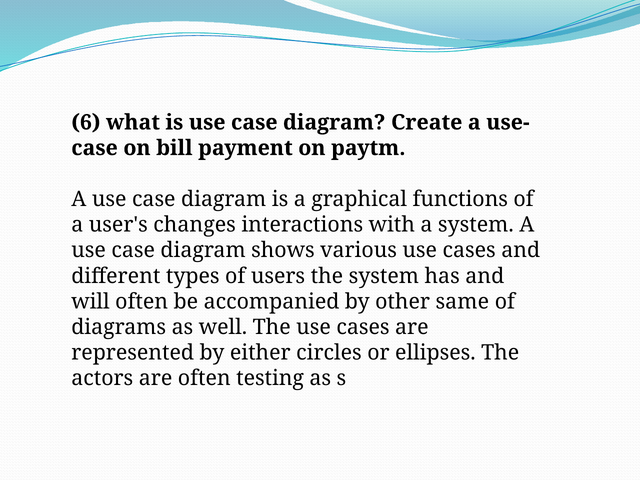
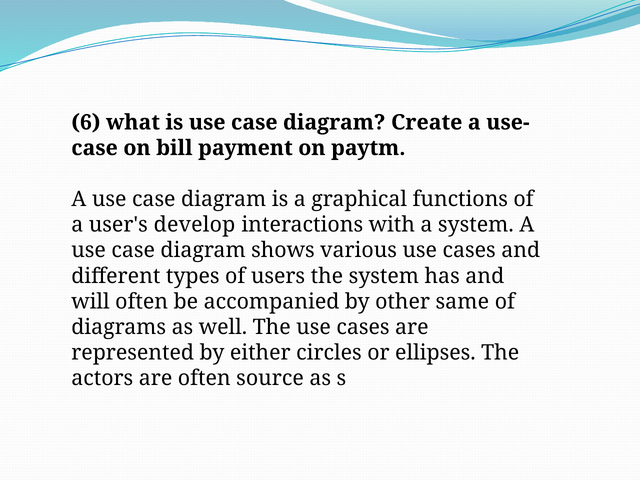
changes: changes -> develop
testing: testing -> source
